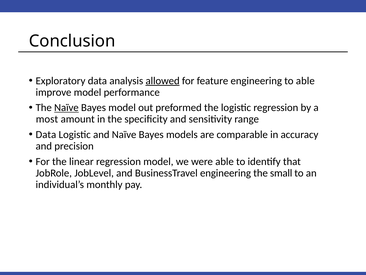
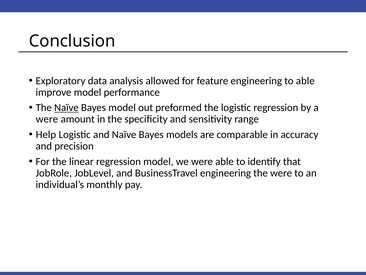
allowed underline: present -> none
most at (47, 119): most -> were
Data at (46, 134): Data -> Help
the small: small -> were
